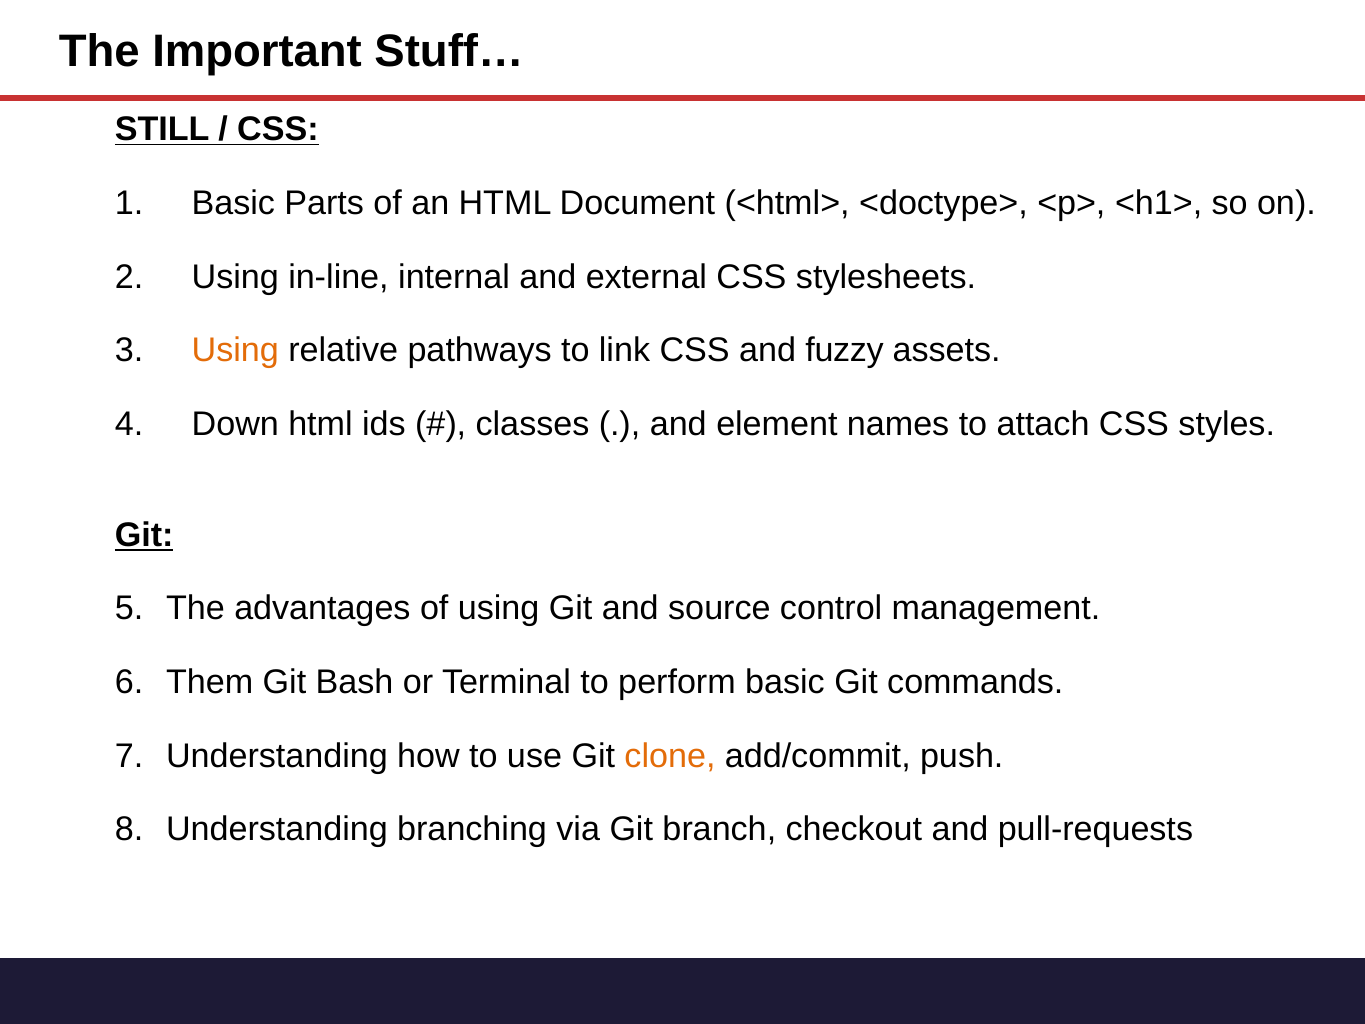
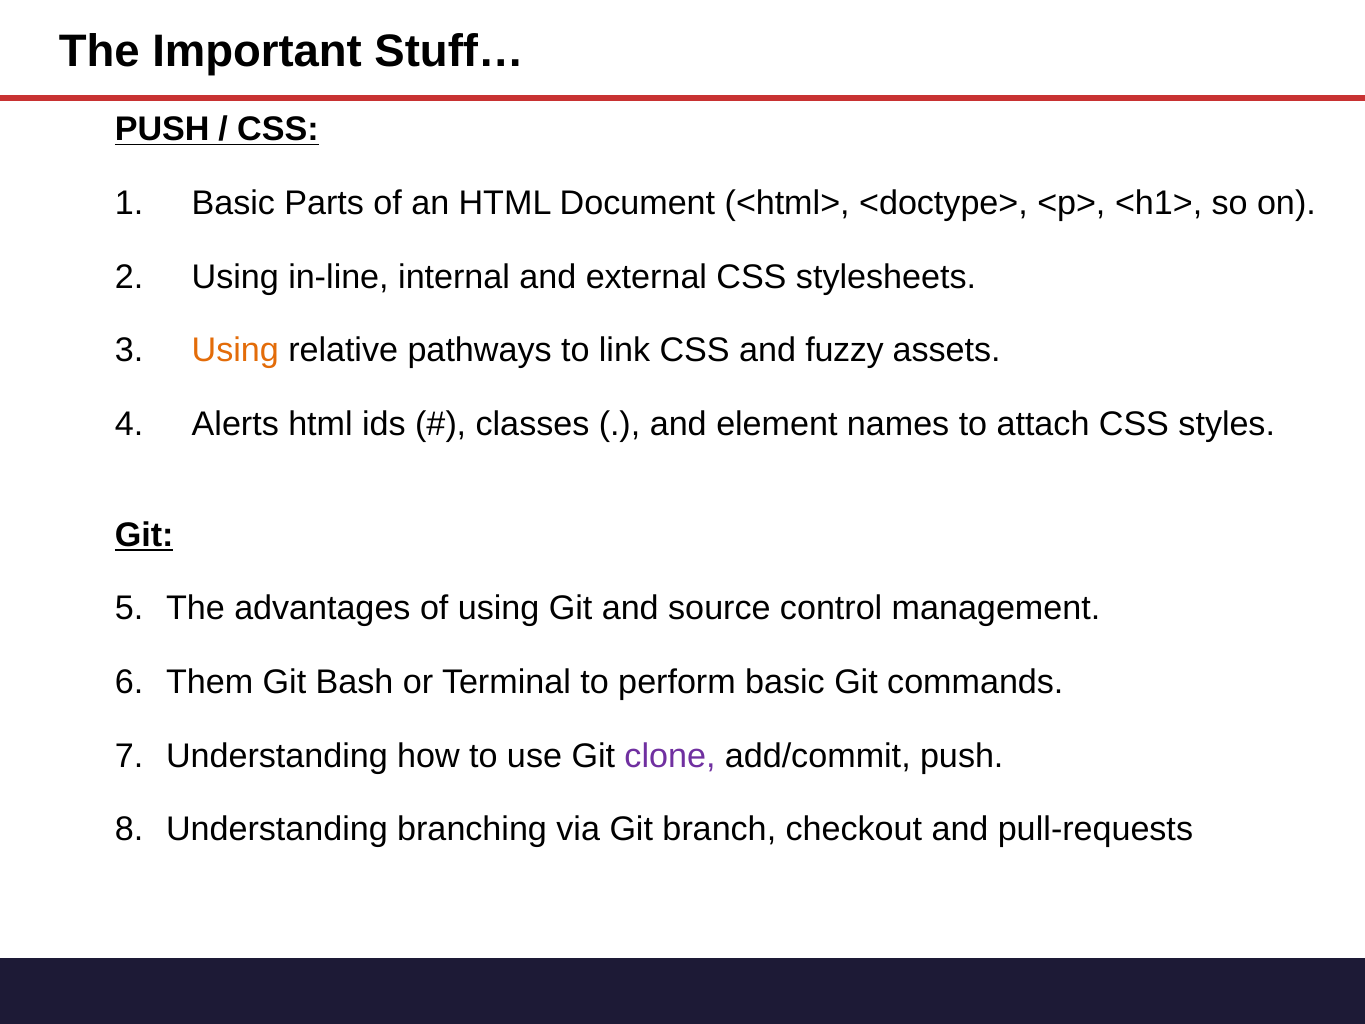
STILL at (162, 129): STILL -> PUSH
Down: Down -> Alerts
clone colour: orange -> purple
